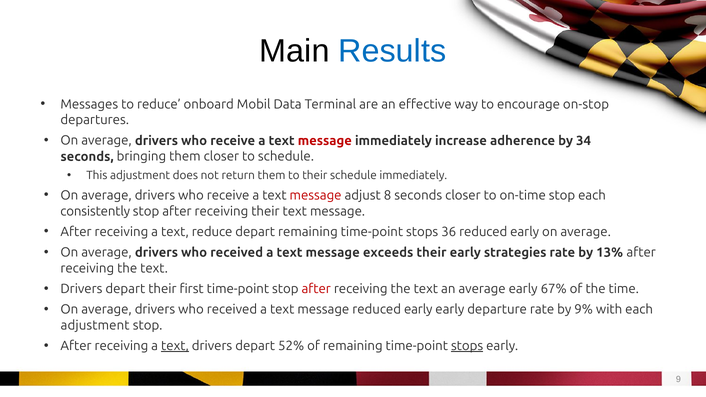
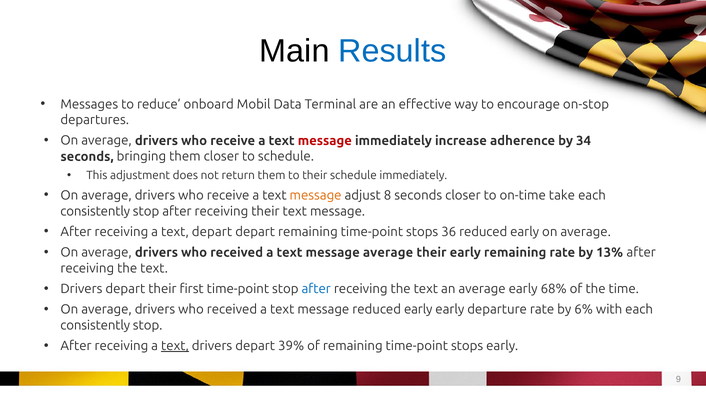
message at (316, 195) colour: red -> orange
on-time stop: stop -> take
text reduce: reduce -> depart
message exceeds: exceeds -> average
early strategies: strategies -> remaining
after at (316, 289) colour: red -> blue
67%: 67% -> 68%
9%: 9% -> 6%
adjustment at (95, 325): adjustment -> consistently
52%: 52% -> 39%
stops at (467, 346) underline: present -> none
